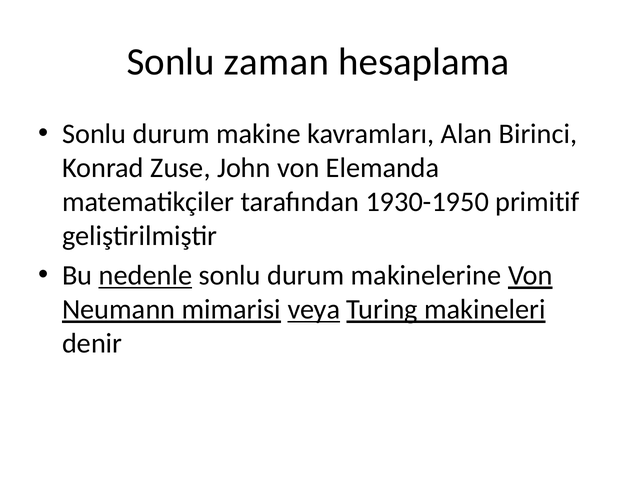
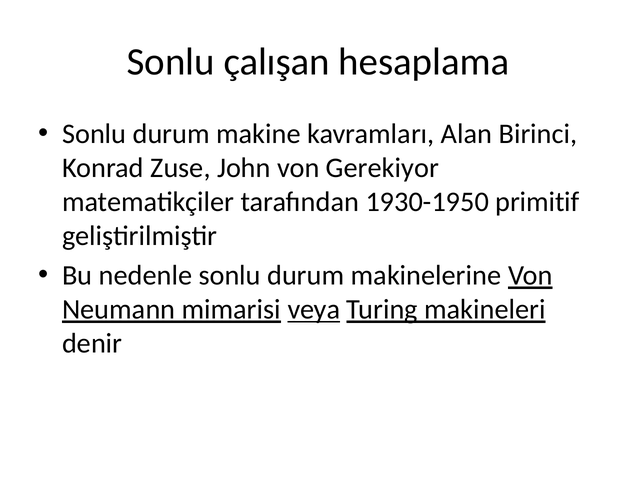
zaman: zaman -> çalışan
Elemanda: Elemanda -> Gerekiyor
nedenle underline: present -> none
